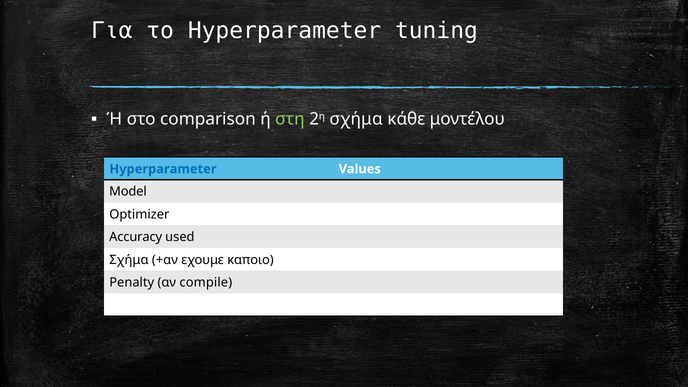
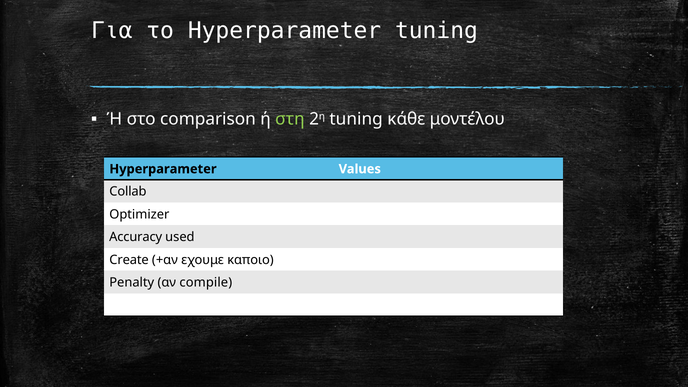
2η σχήμα: σχήμα -> tuning
Hyperparameter at (163, 169) colour: blue -> black
Model: Model -> Collab
Σχήμα at (129, 260): Σχήμα -> Create
